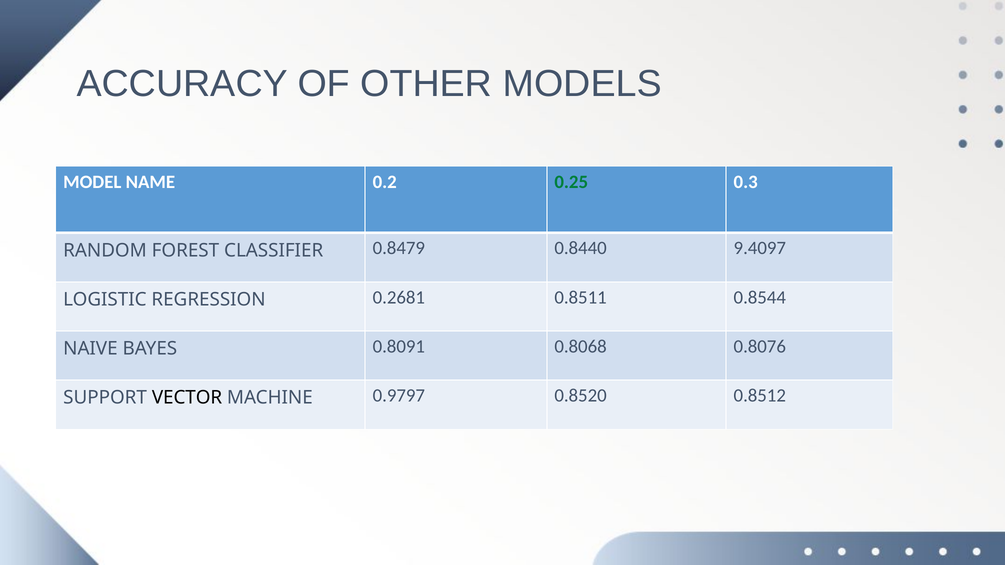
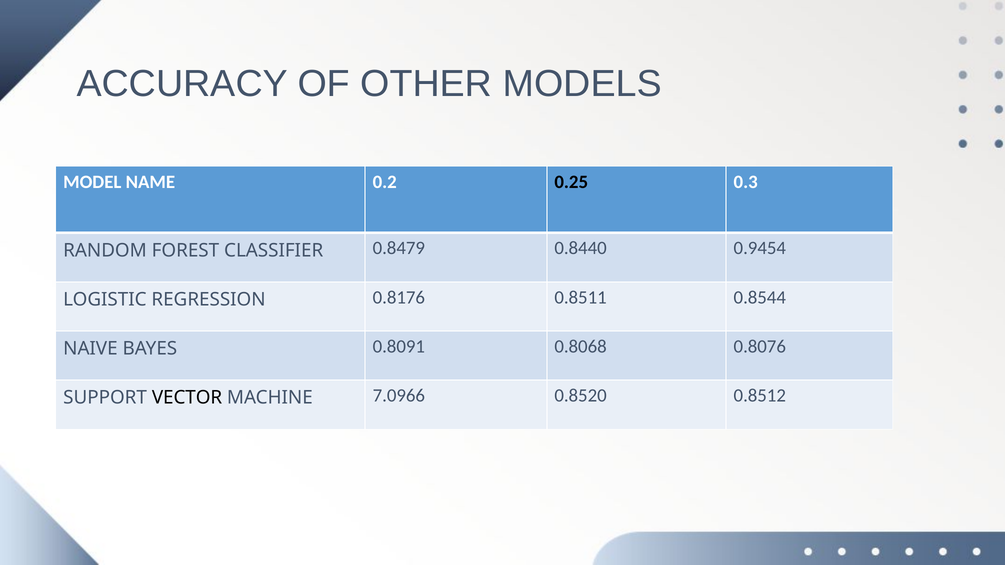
0.25 colour: green -> black
9.4097: 9.4097 -> 0.9454
0.2681: 0.2681 -> 0.8176
0.9797: 0.9797 -> 7.0966
